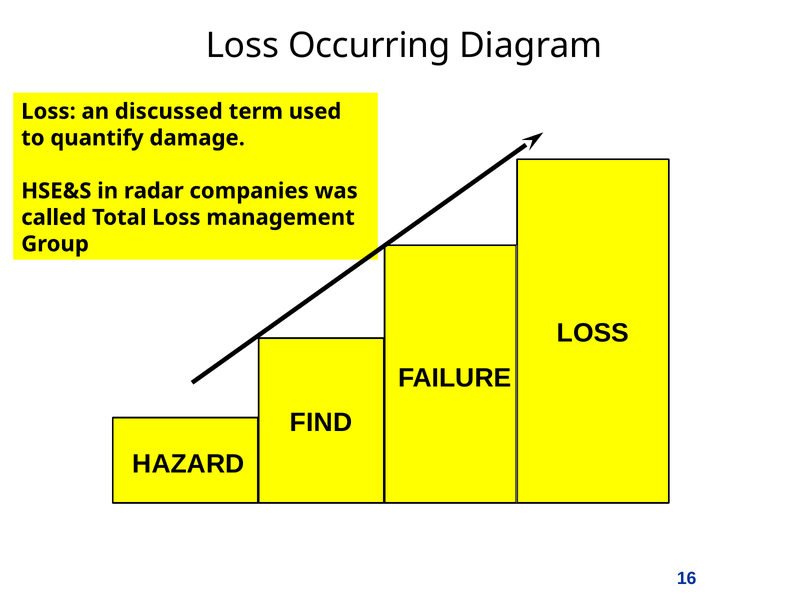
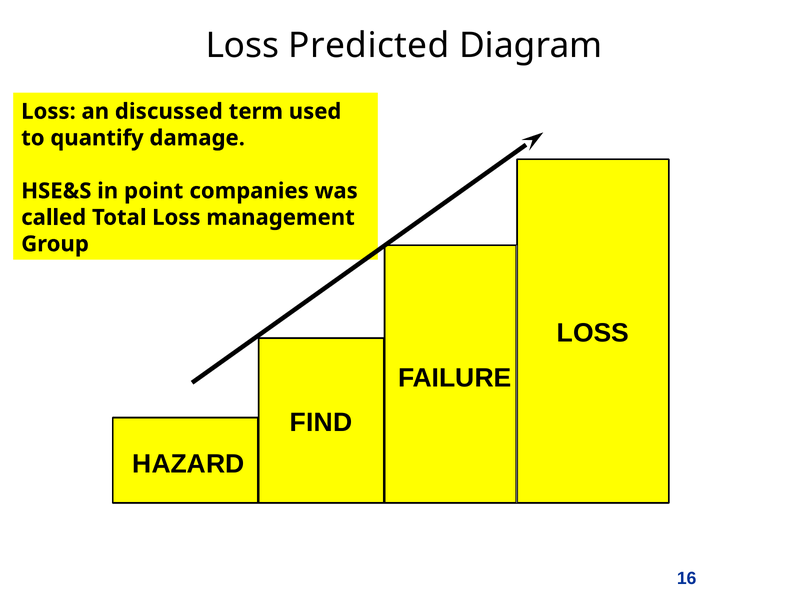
Occurring: Occurring -> Predicted
radar: radar -> point
